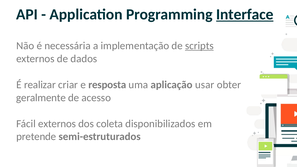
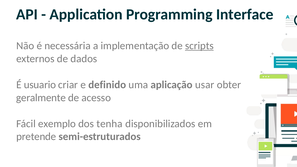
Interface underline: present -> none
realizar: realizar -> usuario
resposta: resposta -> definido
Fácil externos: externos -> exemplo
coleta: coleta -> tenha
